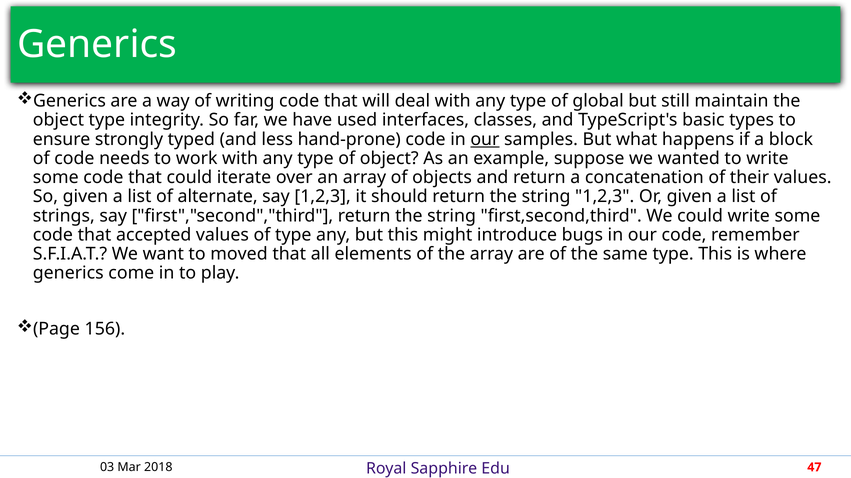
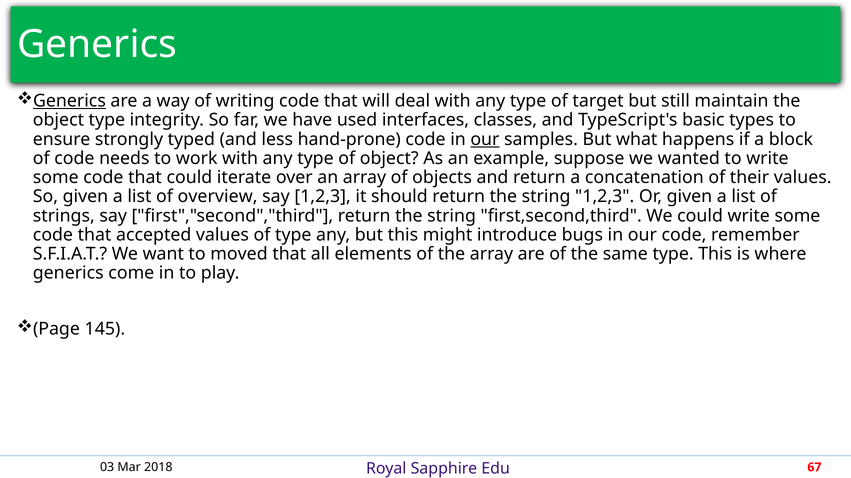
Generics at (69, 101) underline: none -> present
global: global -> target
alternate: alternate -> overview
156: 156 -> 145
47: 47 -> 67
